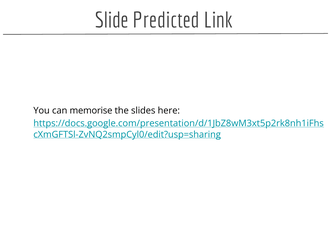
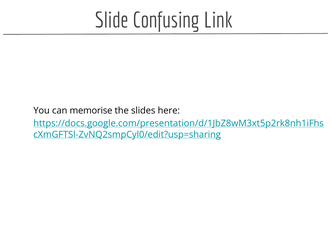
Predicted: Predicted -> Confusing
